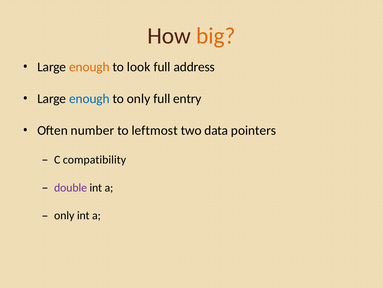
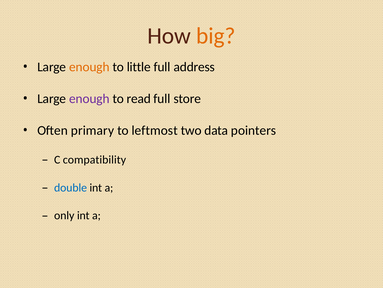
look: look -> little
enough at (89, 99) colour: blue -> purple
to only: only -> read
entry: entry -> store
number: number -> primary
double colour: purple -> blue
